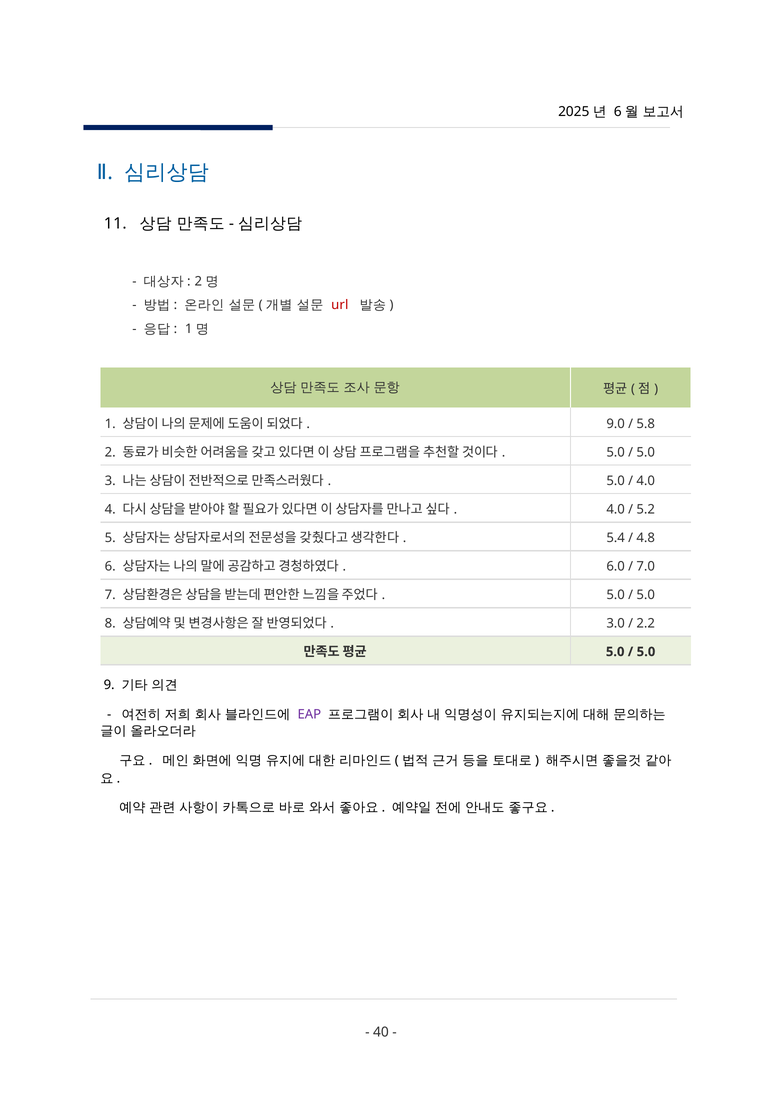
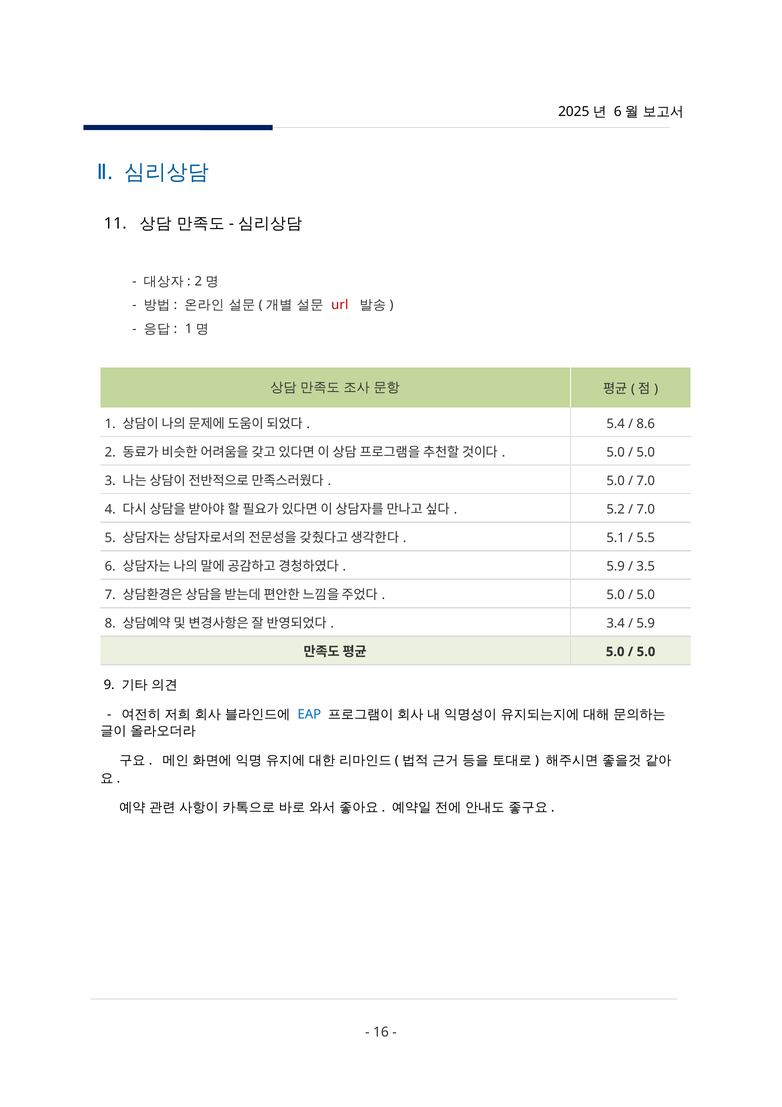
9.0: 9.0 -> 5.4
5.8: 5.8 -> 8.6
4.0 at (646, 481): 4.0 -> 7.0
4.0 at (616, 509): 4.0 -> 5.2
5.2 at (646, 509): 5.2 -> 7.0
5.4: 5.4 -> 5.1
4.8: 4.8 -> 5.5
6.0 at (616, 566): 6.0 -> 5.9
7.0: 7.0 -> 3.5
3.0: 3.0 -> 3.4
2.2 at (646, 623): 2.2 -> 5.9
EAP colour: purple -> blue
40: 40 -> 16
